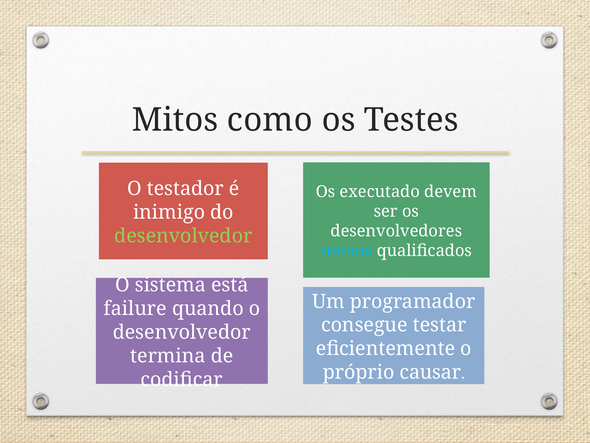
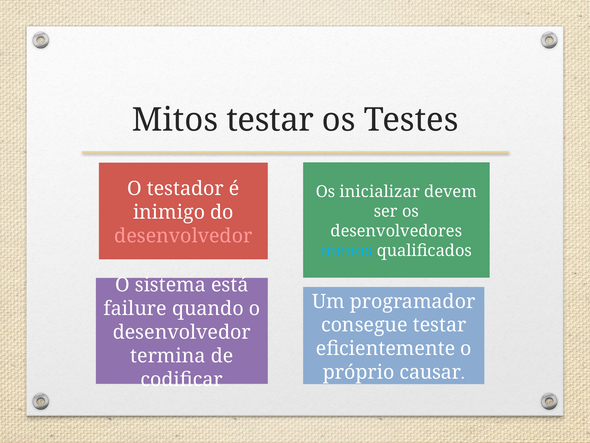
Mitos como: como -> testar
executado: executado -> inicializar
desenvolvedor at (183, 236) colour: light green -> pink
